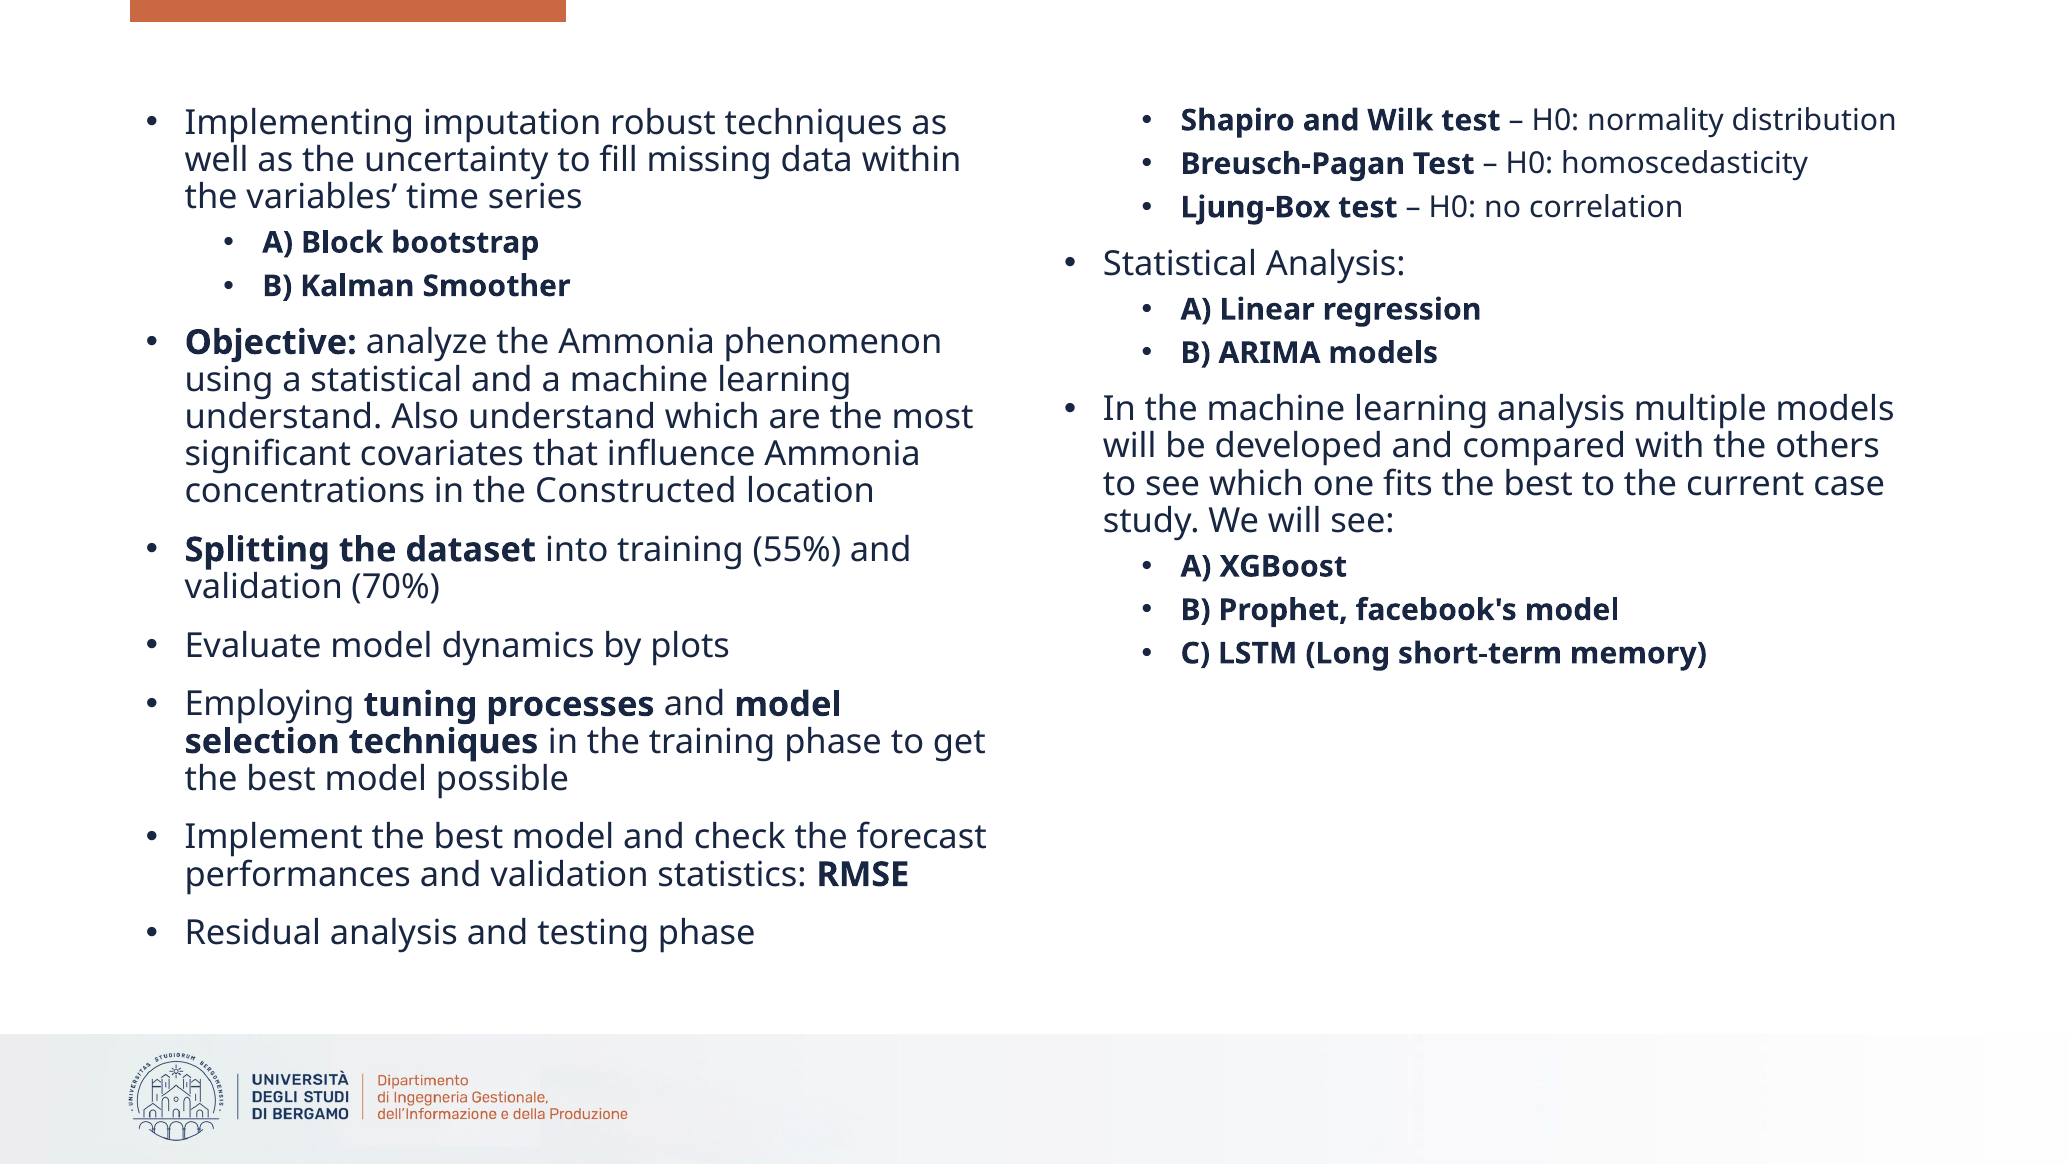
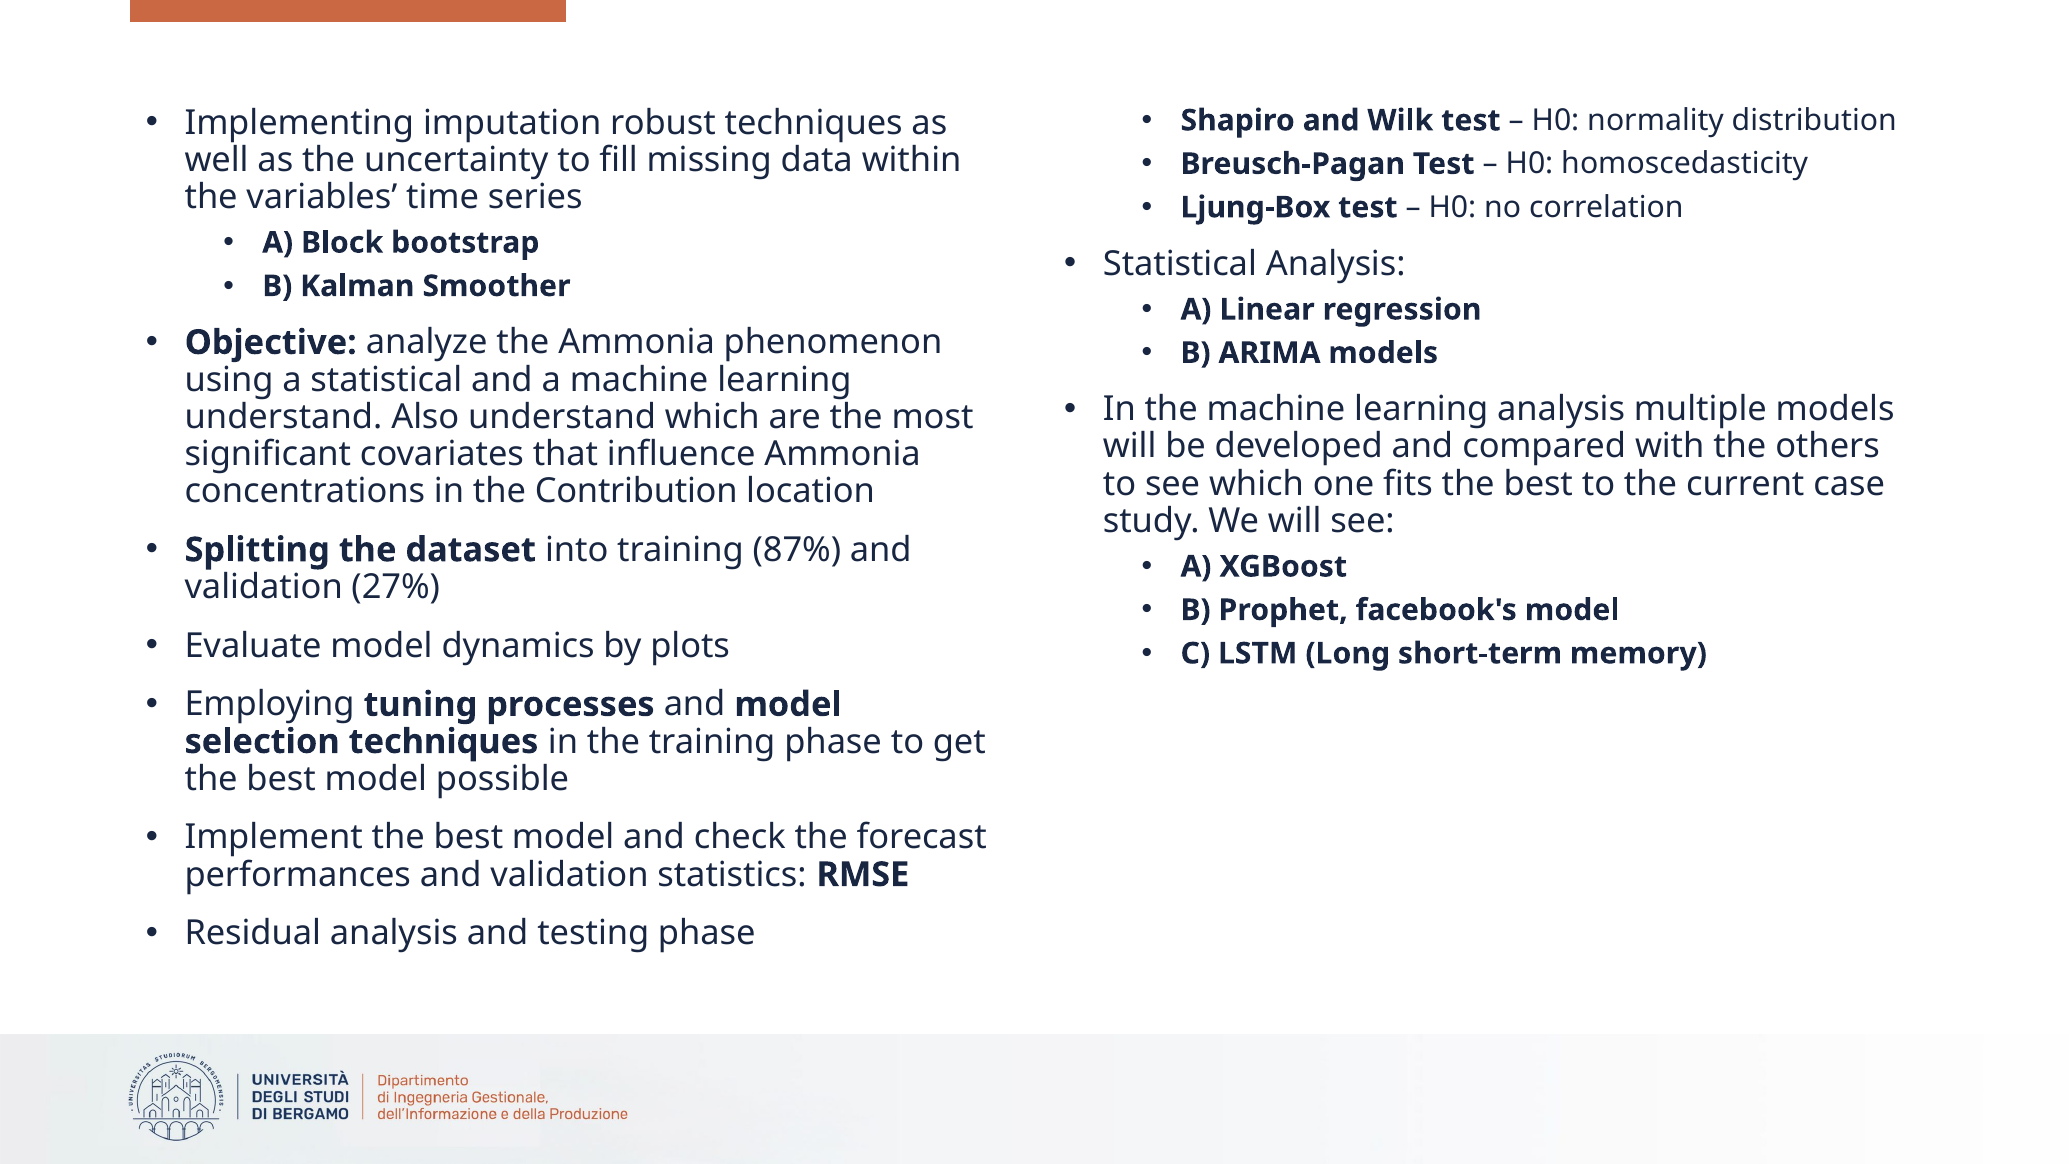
Constructed: Constructed -> Contribution
55%: 55% -> 87%
70%: 70% -> 27%
